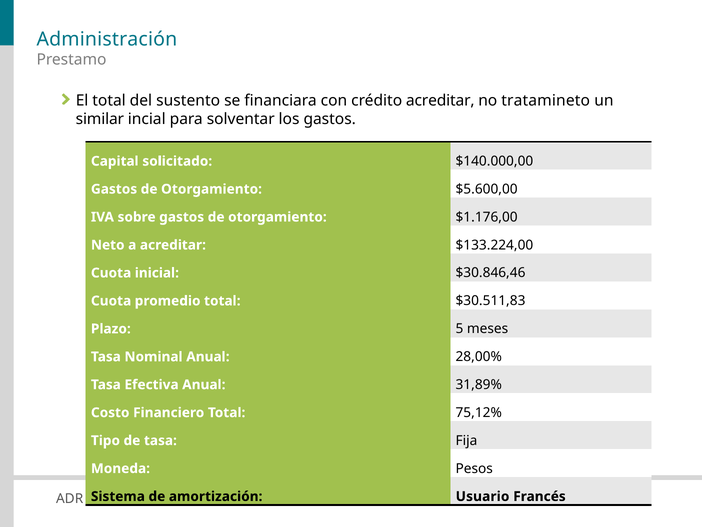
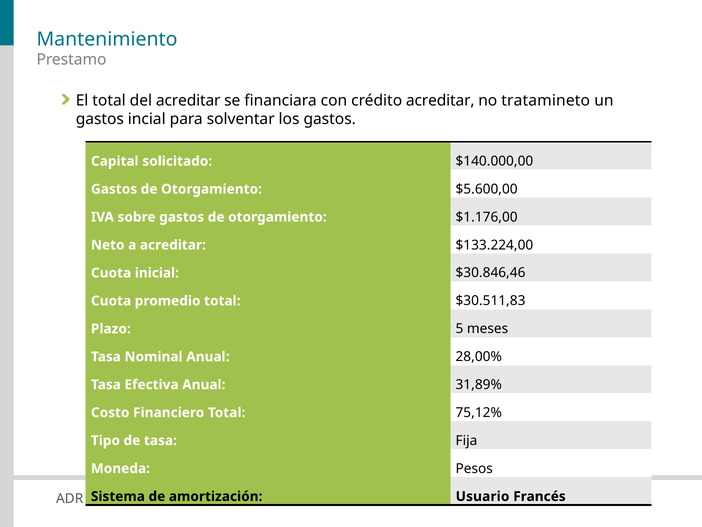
Administración: Administración -> Mantenimiento
del sustento: sustento -> acreditar
similar at (100, 119): similar -> gastos
